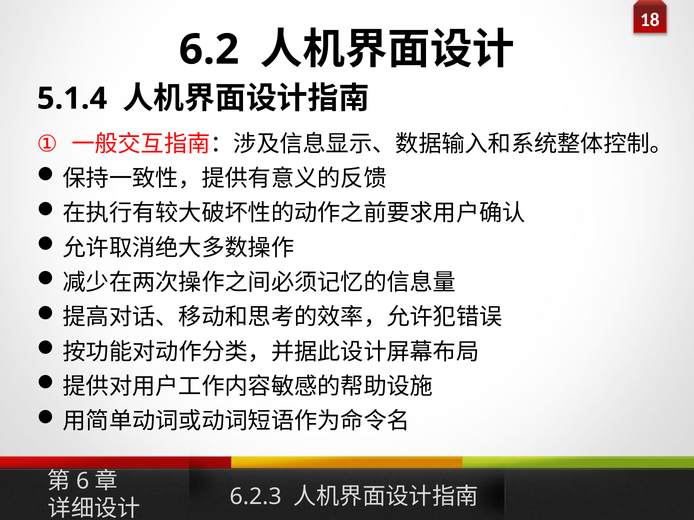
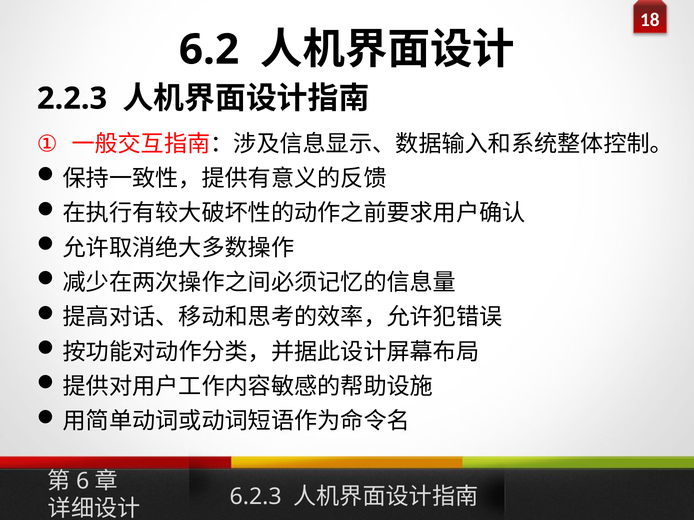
5.1.4: 5.1.4 -> 2.2.3
